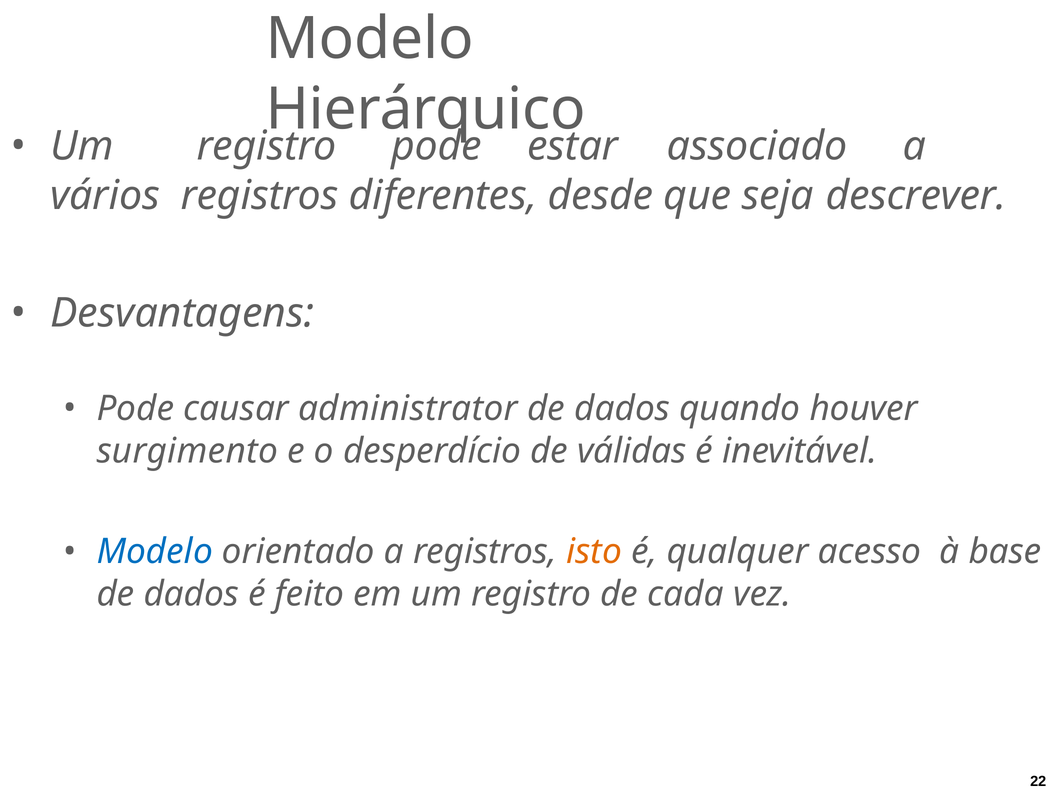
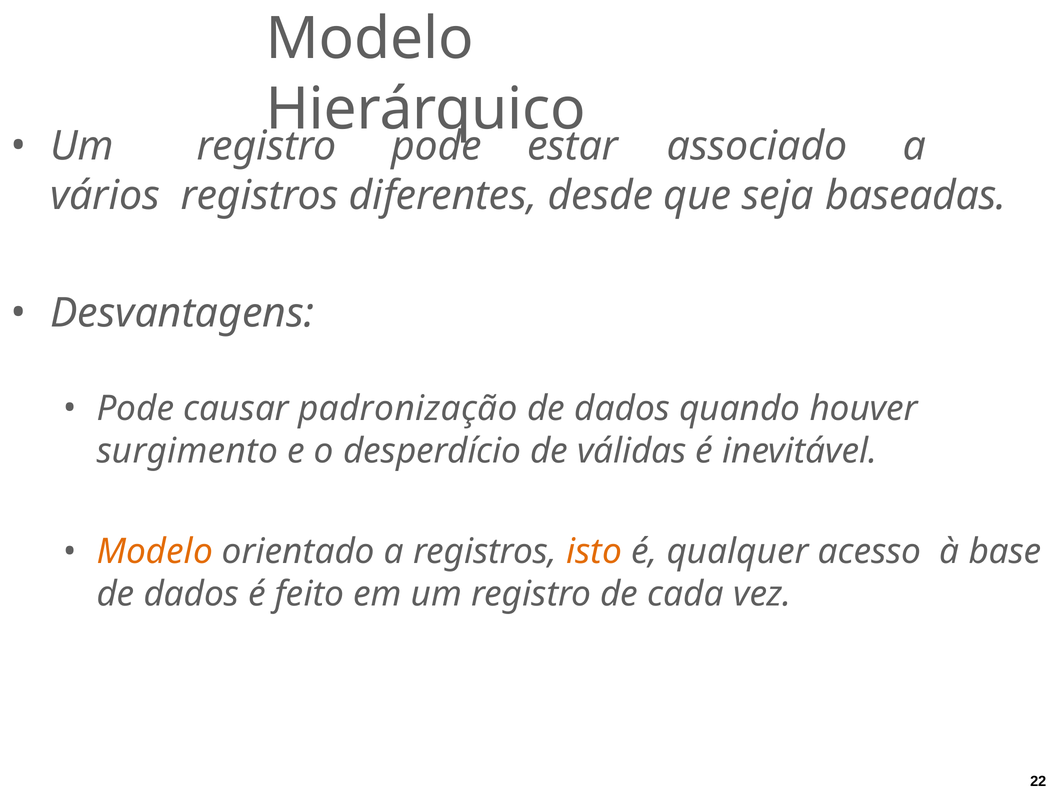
descrever: descrever -> baseadas
administrator: administrator -> padronização
Modelo at (155, 552) colour: blue -> orange
